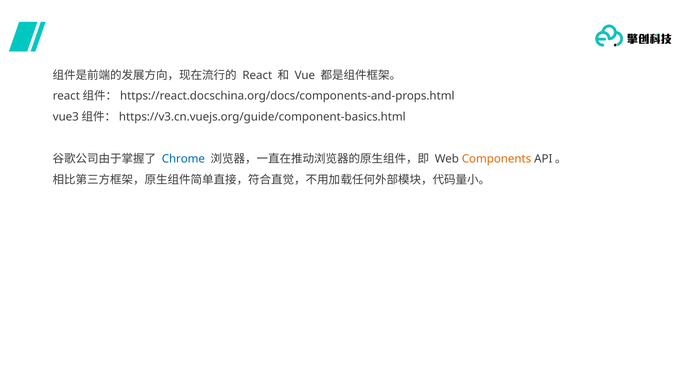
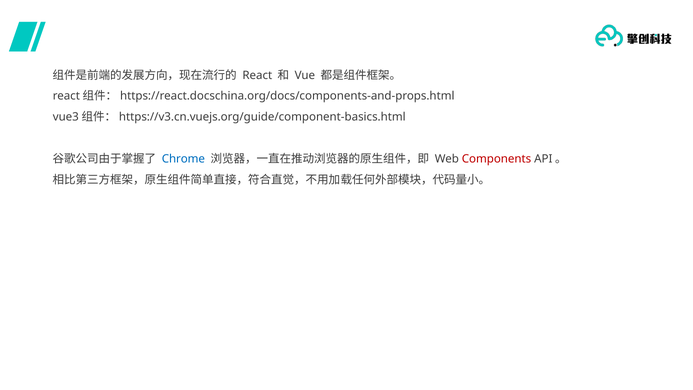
Components colour: orange -> red
